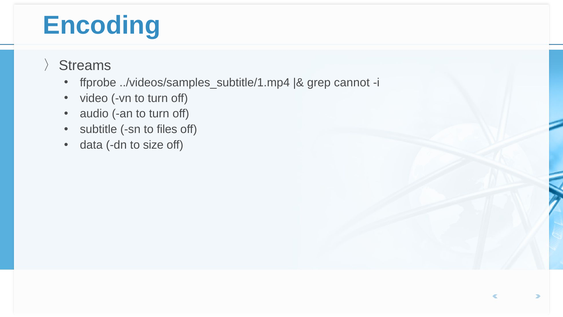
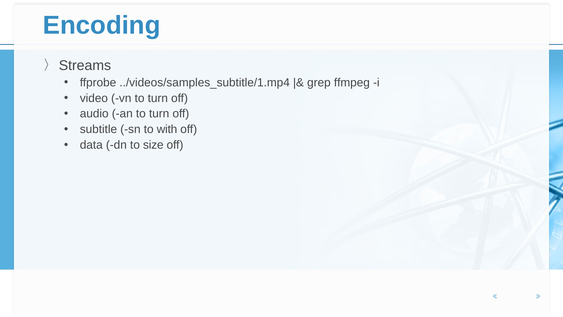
cannot: cannot -> ffmpeg
files: files -> with
